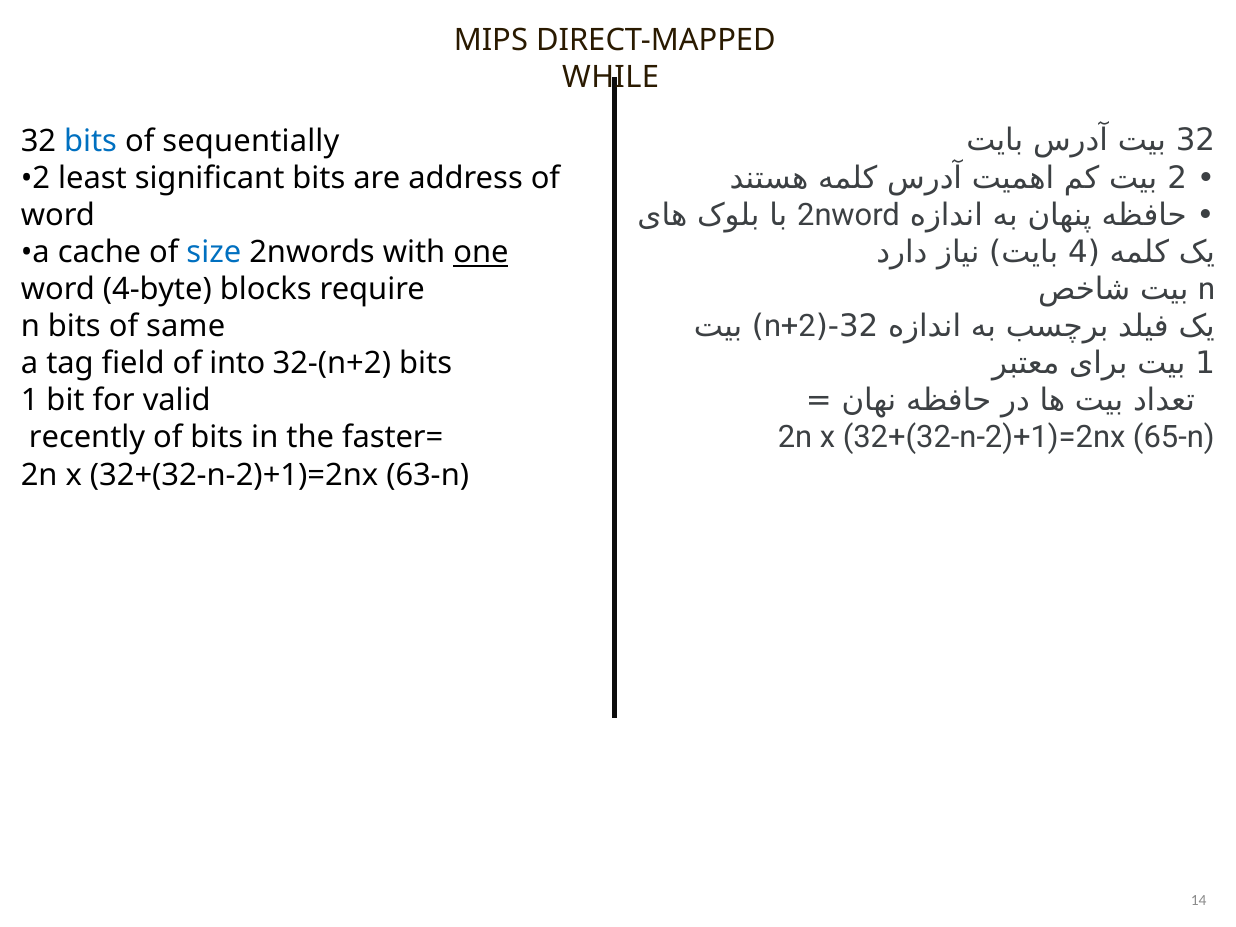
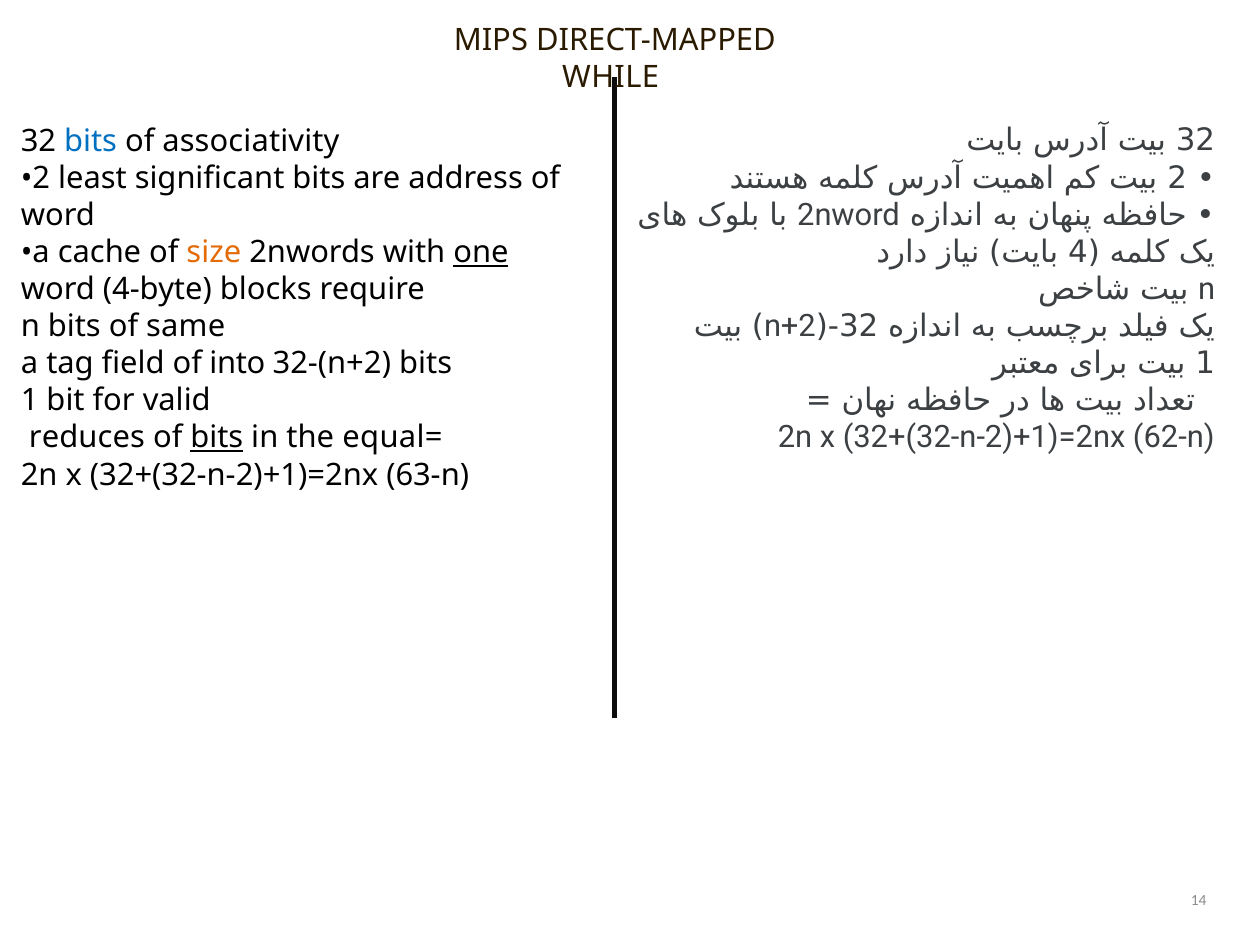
sequentially: sequentially -> associativity
size colour: blue -> orange
65-n: 65-n -> 62-n
recently: recently -> reduces
bits at (217, 438) underline: none -> present
faster=: faster= -> equal=
